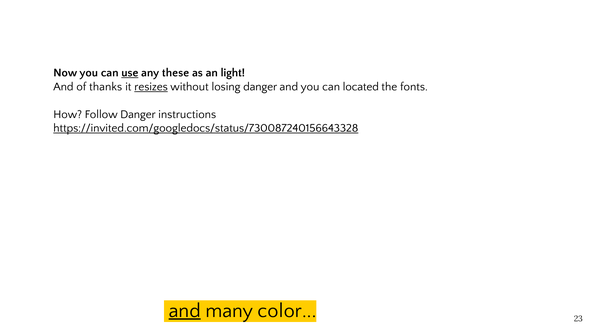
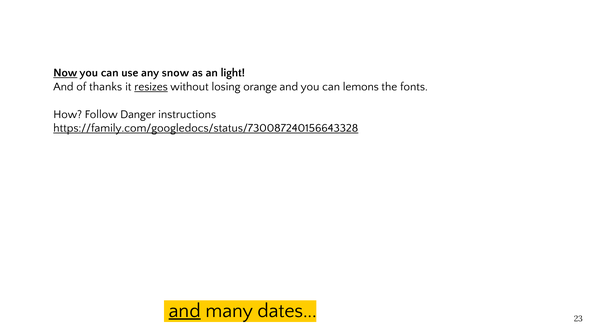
Now underline: none -> present
use underline: present -> none
these: these -> snow
losing danger: danger -> orange
located: located -> lemons
https://invited.com/googledocs/status/730087240156643328: https://invited.com/googledocs/status/730087240156643328 -> https://family.com/googledocs/status/730087240156643328
color: color -> dates
